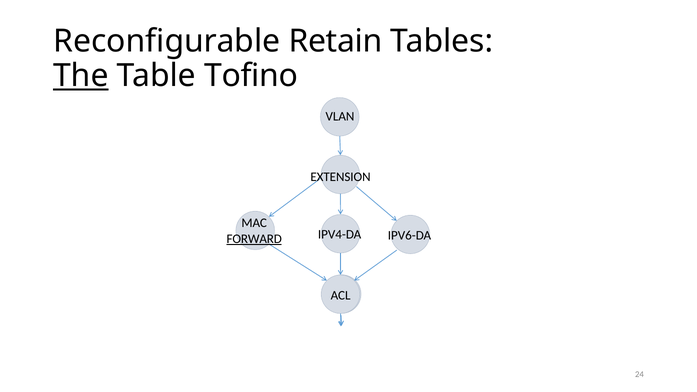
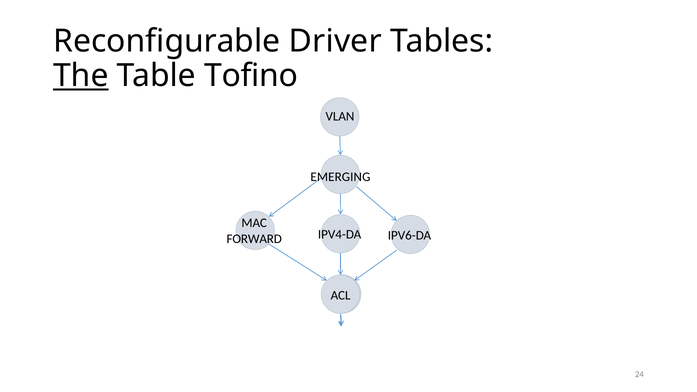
Retain: Retain -> Driver
EXTENSION: EXTENSION -> EMERGING
FORWARD underline: present -> none
